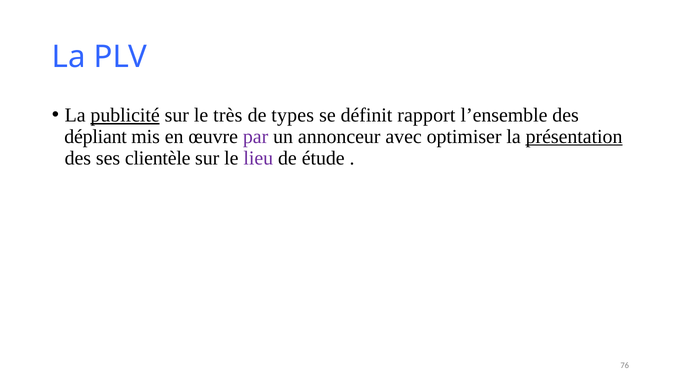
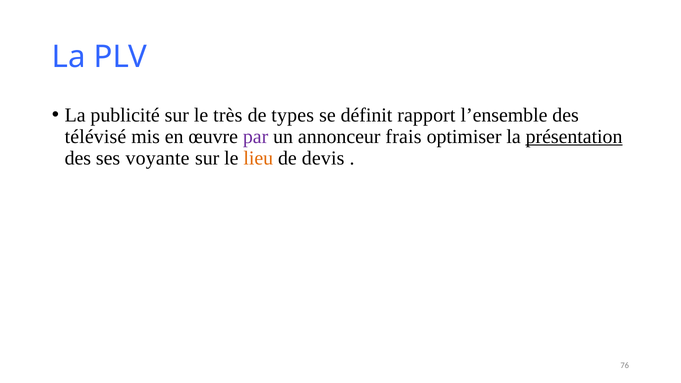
publicité underline: present -> none
dépliant: dépliant -> télévisé
avec: avec -> frais
clientèle: clientèle -> voyante
lieu colour: purple -> orange
étude: étude -> devis
